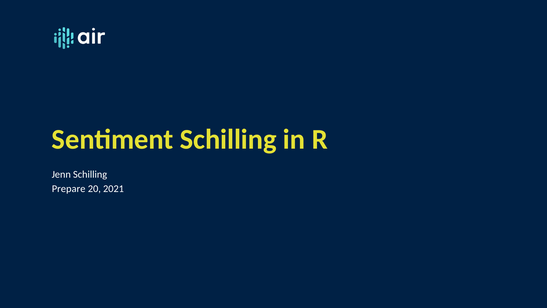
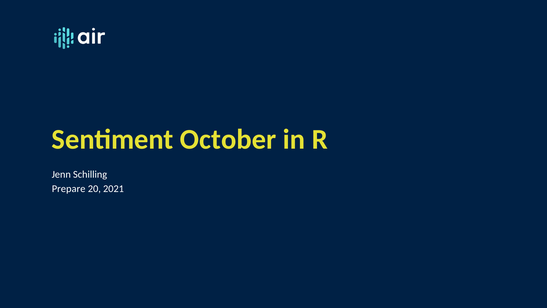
Sentiment Schilling: Schilling -> October
